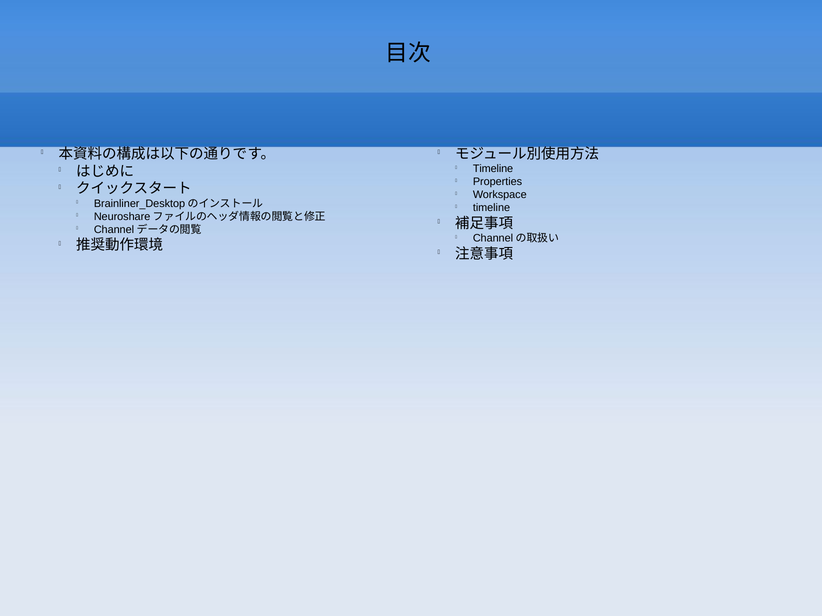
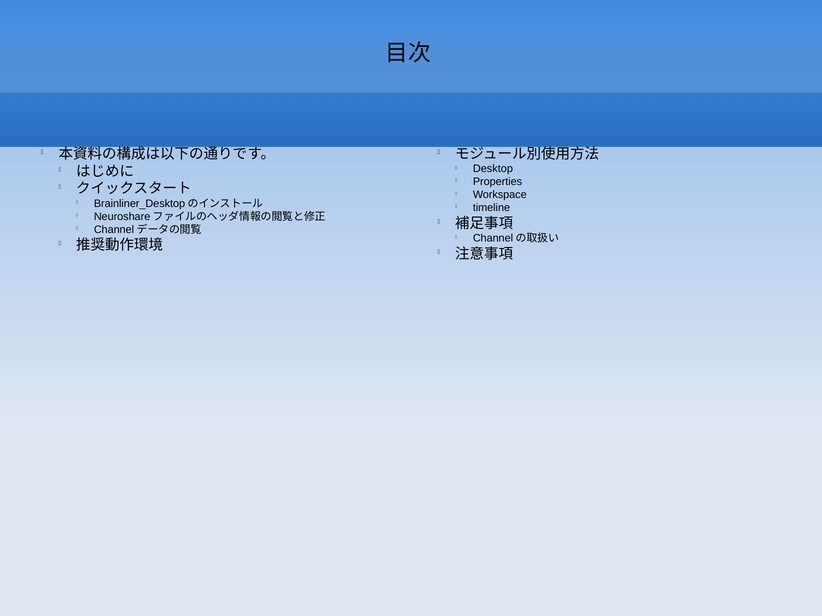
Timeline at (493, 169): Timeline -> Desktop
